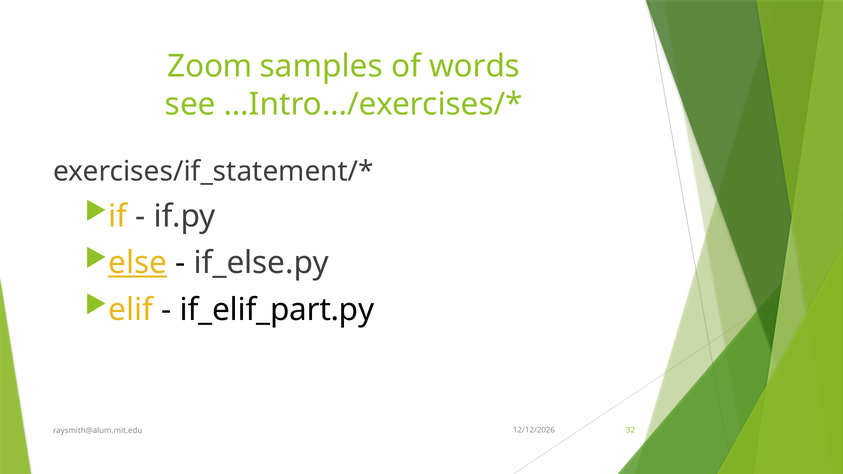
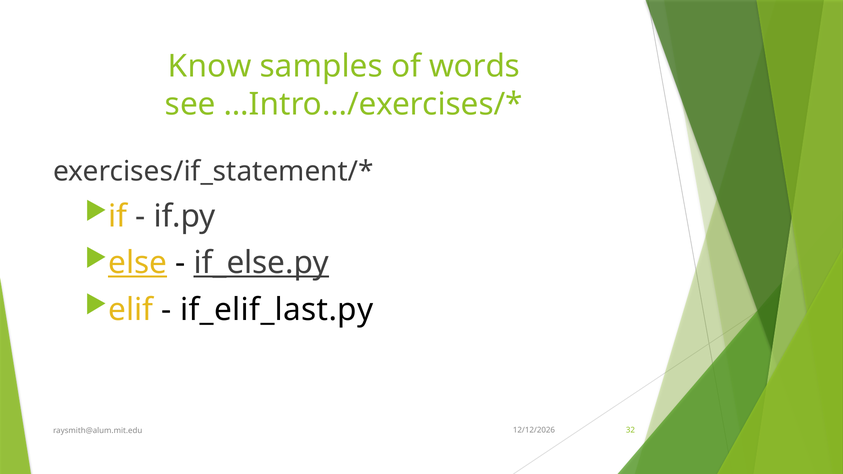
Zoom: Zoom -> Know
if_else.py underline: none -> present
if_elif_part.py: if_elif_part.py -> if_elif_last.py
